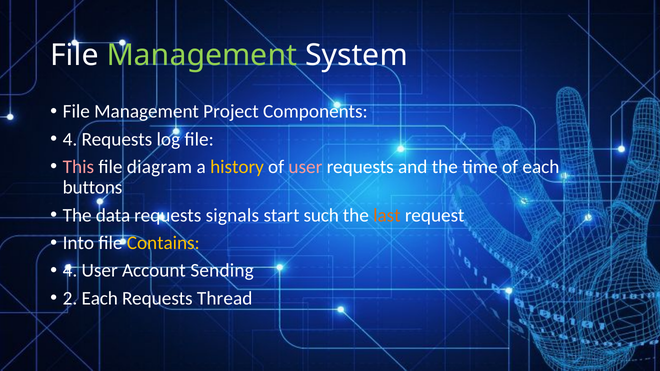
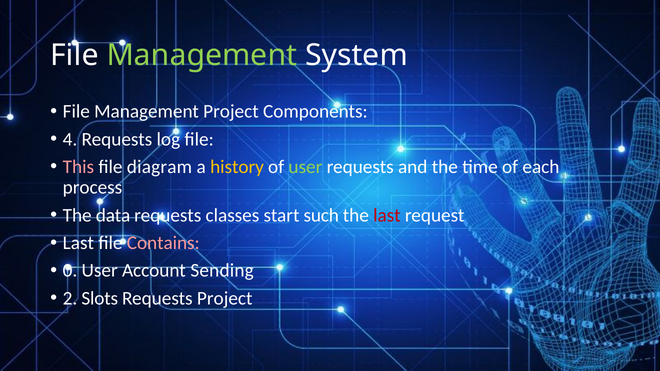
user at (305, 167) colour: pink -> light green
buttons: buttons -> process
signals: signals -> classes
last at (387, 215) colour: orange -> red
Into at (78, 243): Into -> Last
Contains colour: yellow -> pink
4 at (70, 271): 4 -> 0
2 Each: Each -> Slots
Requests Thread: Thread -> Project
